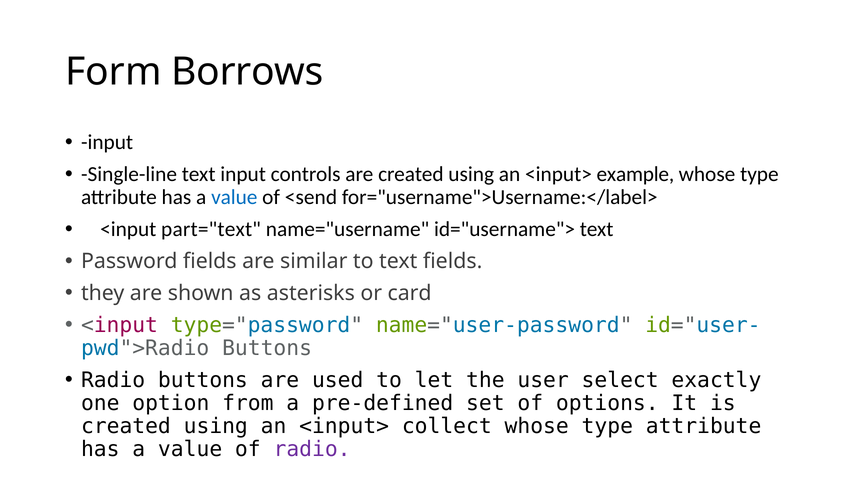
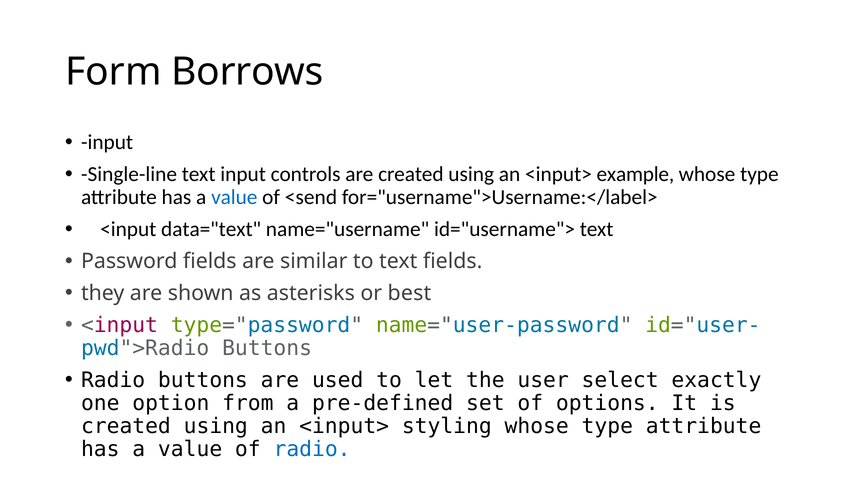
part="text: part="text -> data="text
card: card -> best
collect: collect -> styling
radio at (312, 449) colour: purple -> blue
